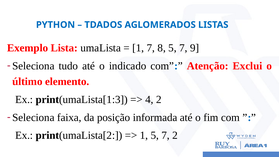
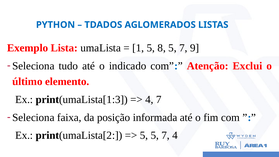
1 7: 7 -> 5
4 2: 2 -> 7
1 at (144, 135): 1 -> 5
7 2: 2 -> 4
